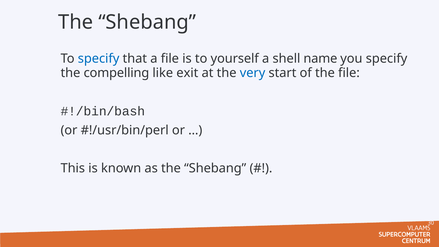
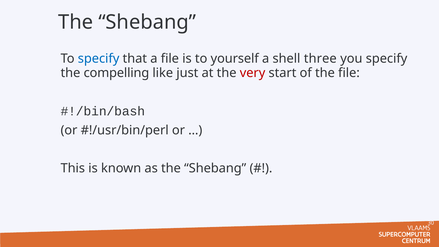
name: name -> three
exit: exit -> just
very colour: blue -> red
